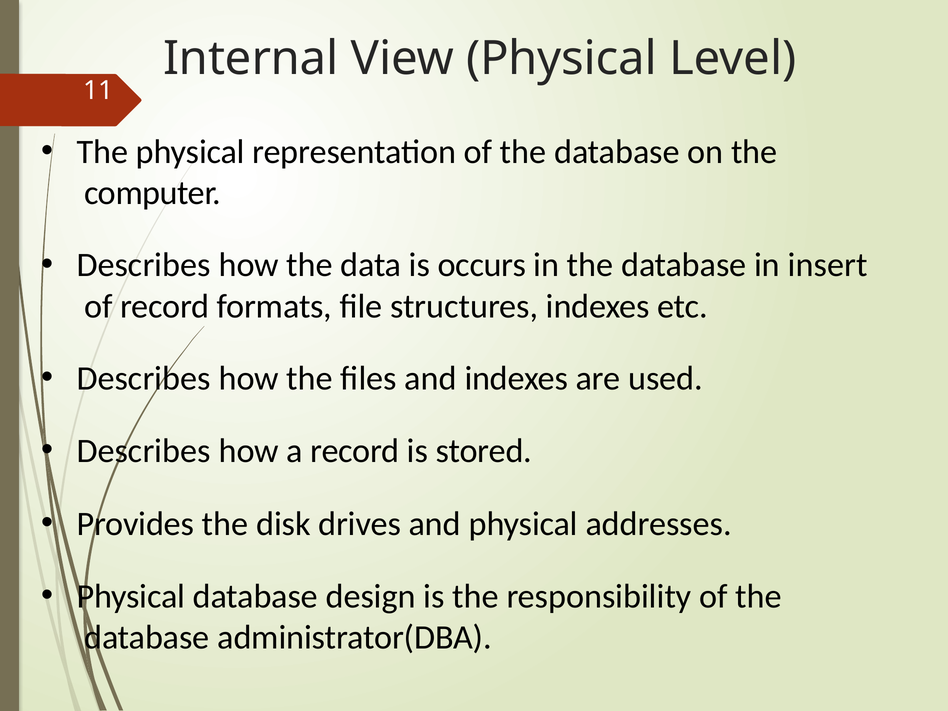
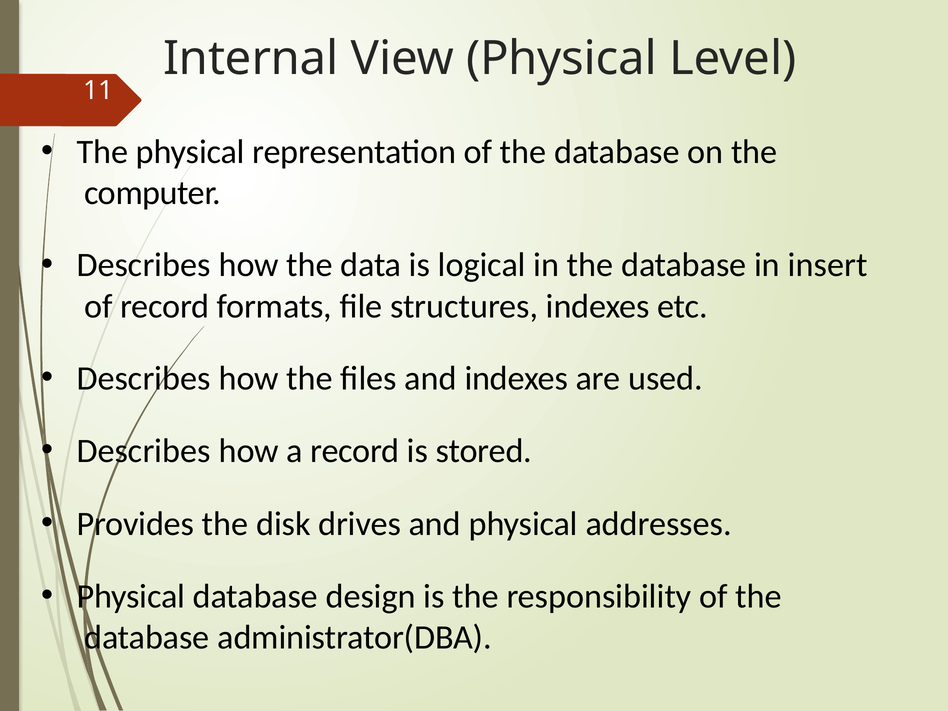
occurs: occurs -> logical
